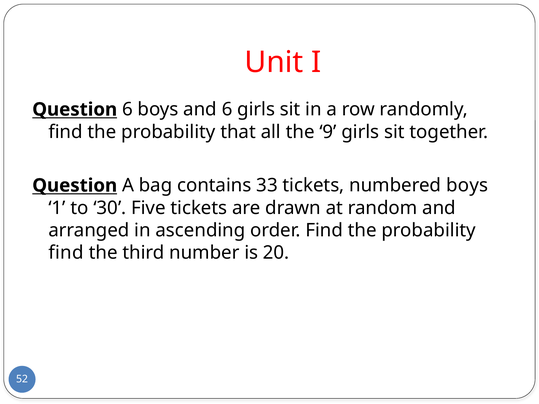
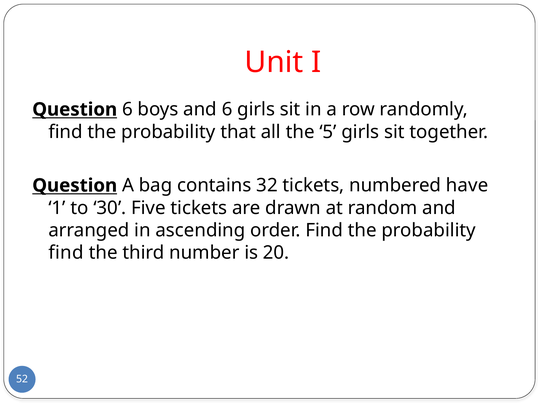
9: 9 -> 5
33: 33 -> 32
numbered boys: boys -> have
